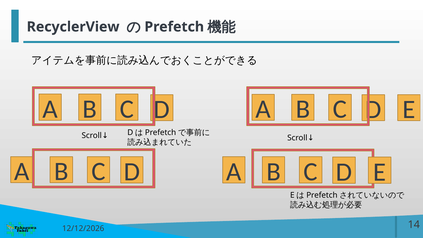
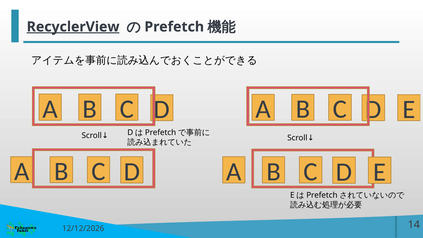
RecyclerView underline: none -> present
